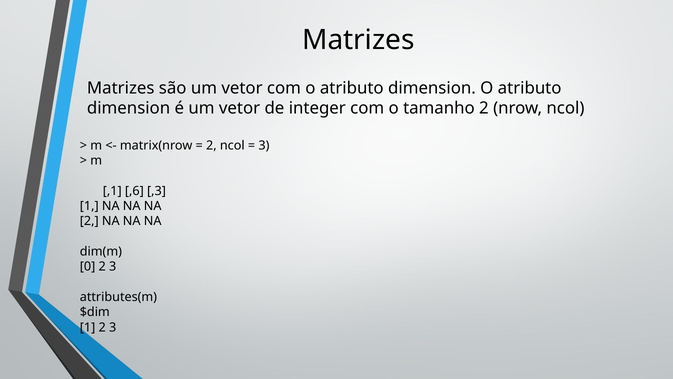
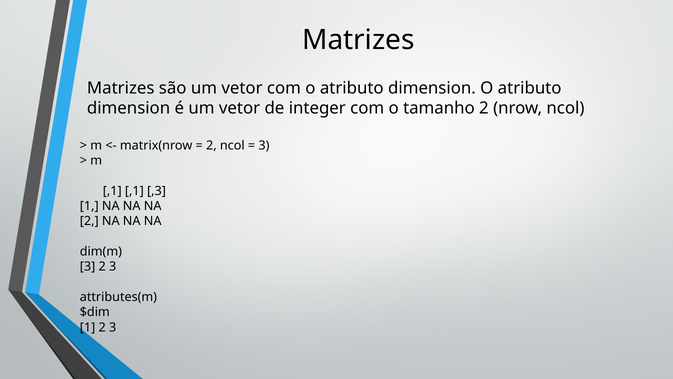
,1 ,6: ,6 -> ,1
0 at (88, 266): 0 -> 3
